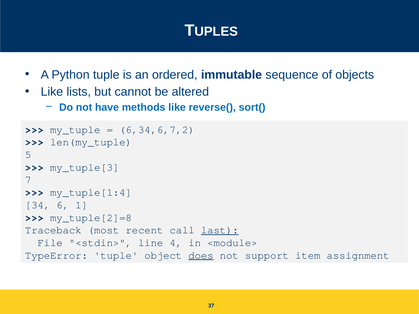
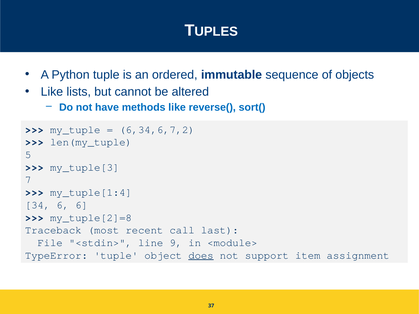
6 1: 1 -> 6
last underline: present -> none
4: 4 -> 9
